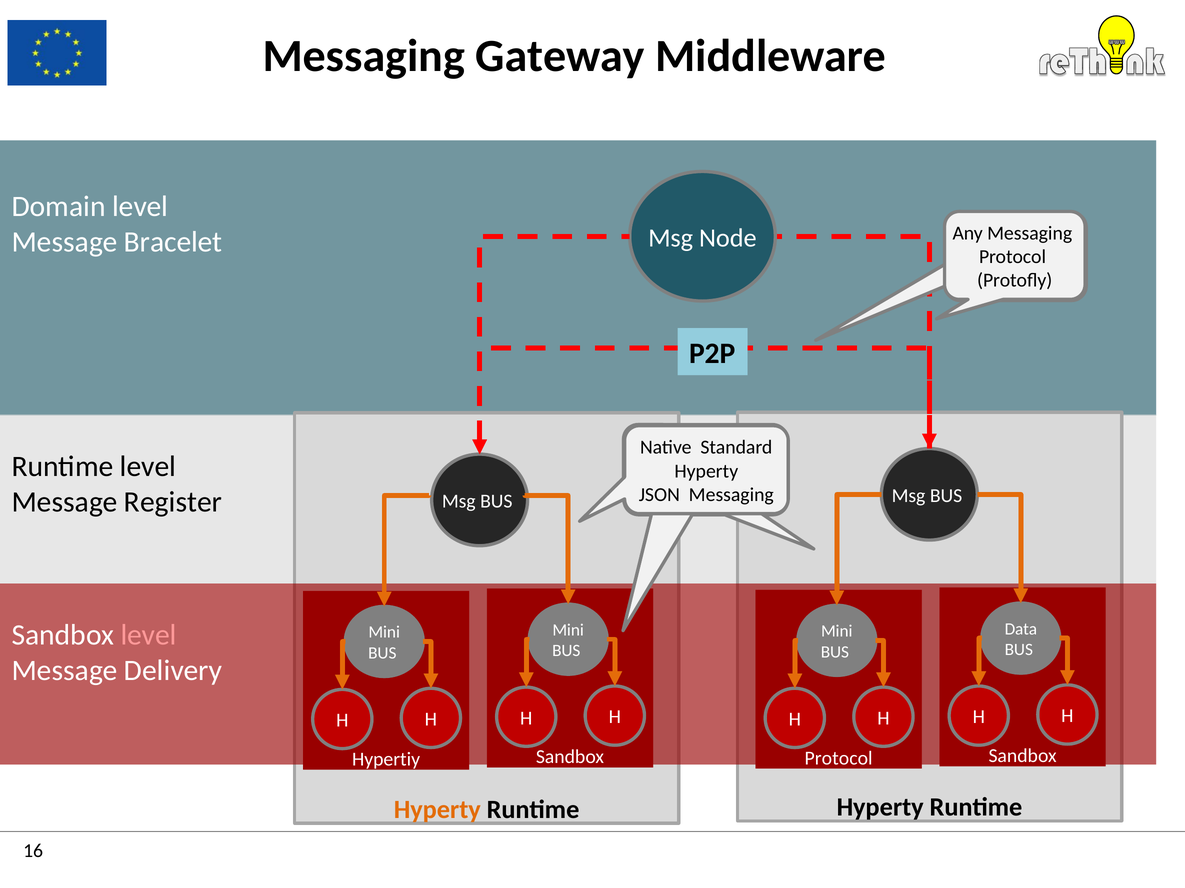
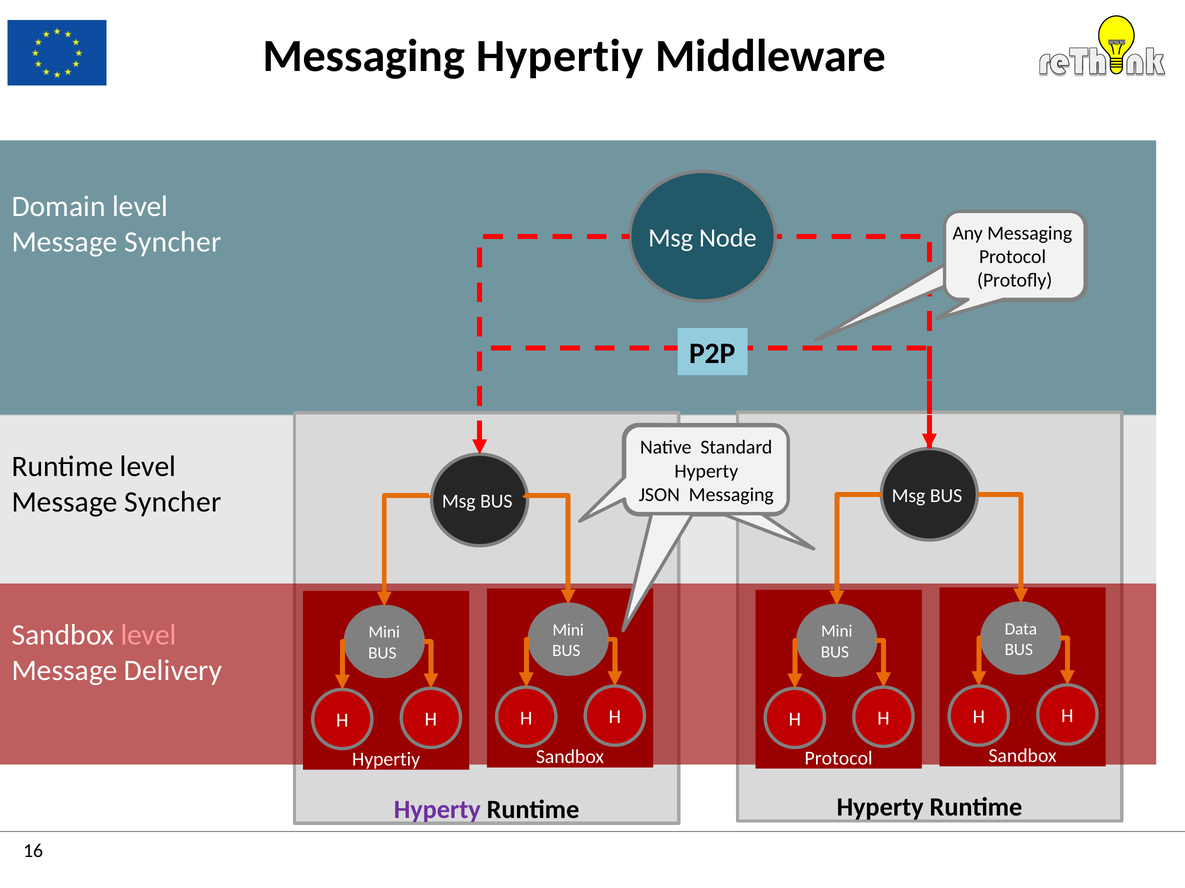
Messaging Gateway: Gateway -> Hypertiy
Bracelet at (173, 242): Bracelet -> Syncher
Register at (173, 502): Register -> Syncher
Hyperty at (437, 810) colour: orange -> purple
